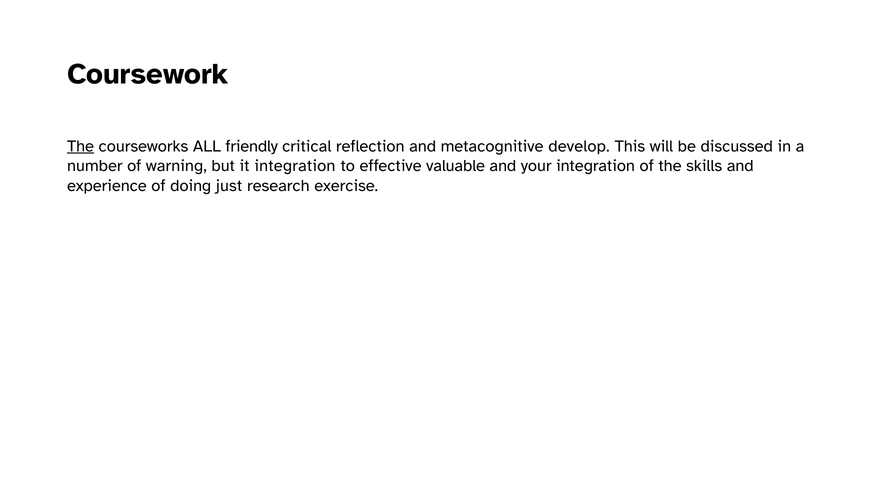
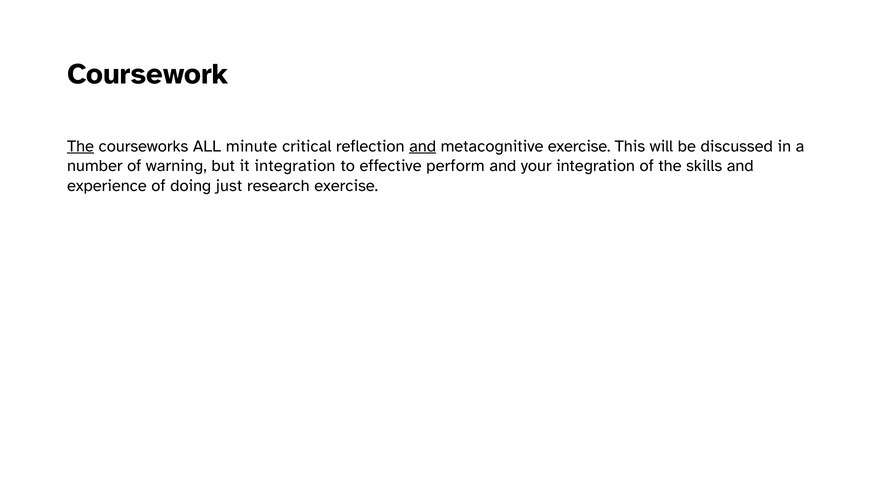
friendly: friendly -> minute
and at (423, 146) underline: none -> present
metacognitive develop: develop -> exercise
valuable: valuable -> perform
